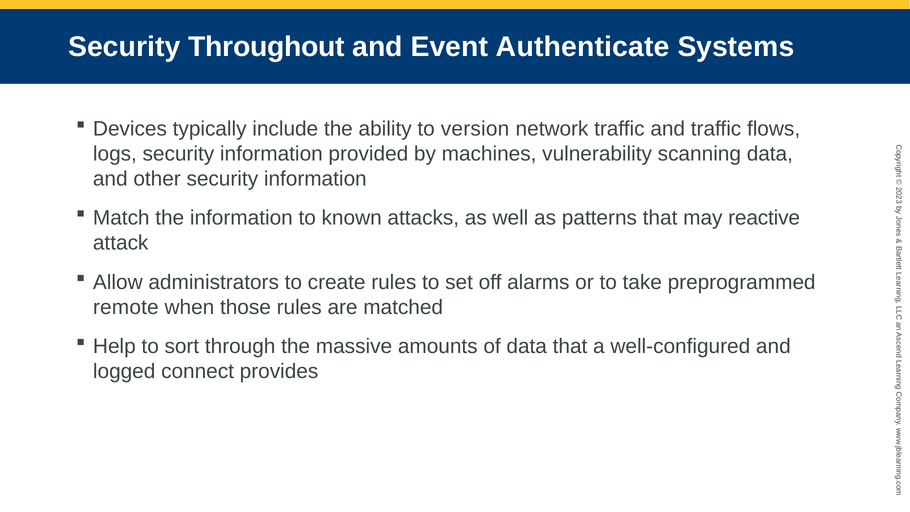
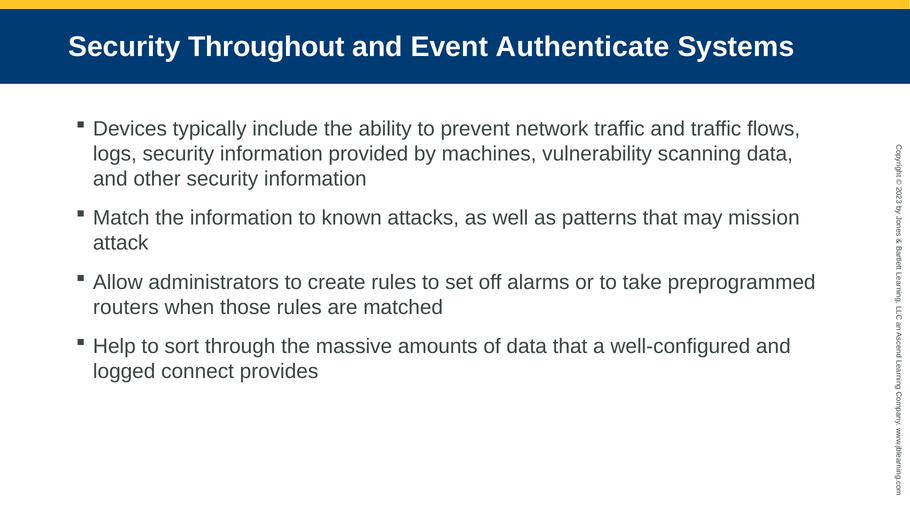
version: version -> prevent
reactive: reactive -> mission
remote: remote -> routers
